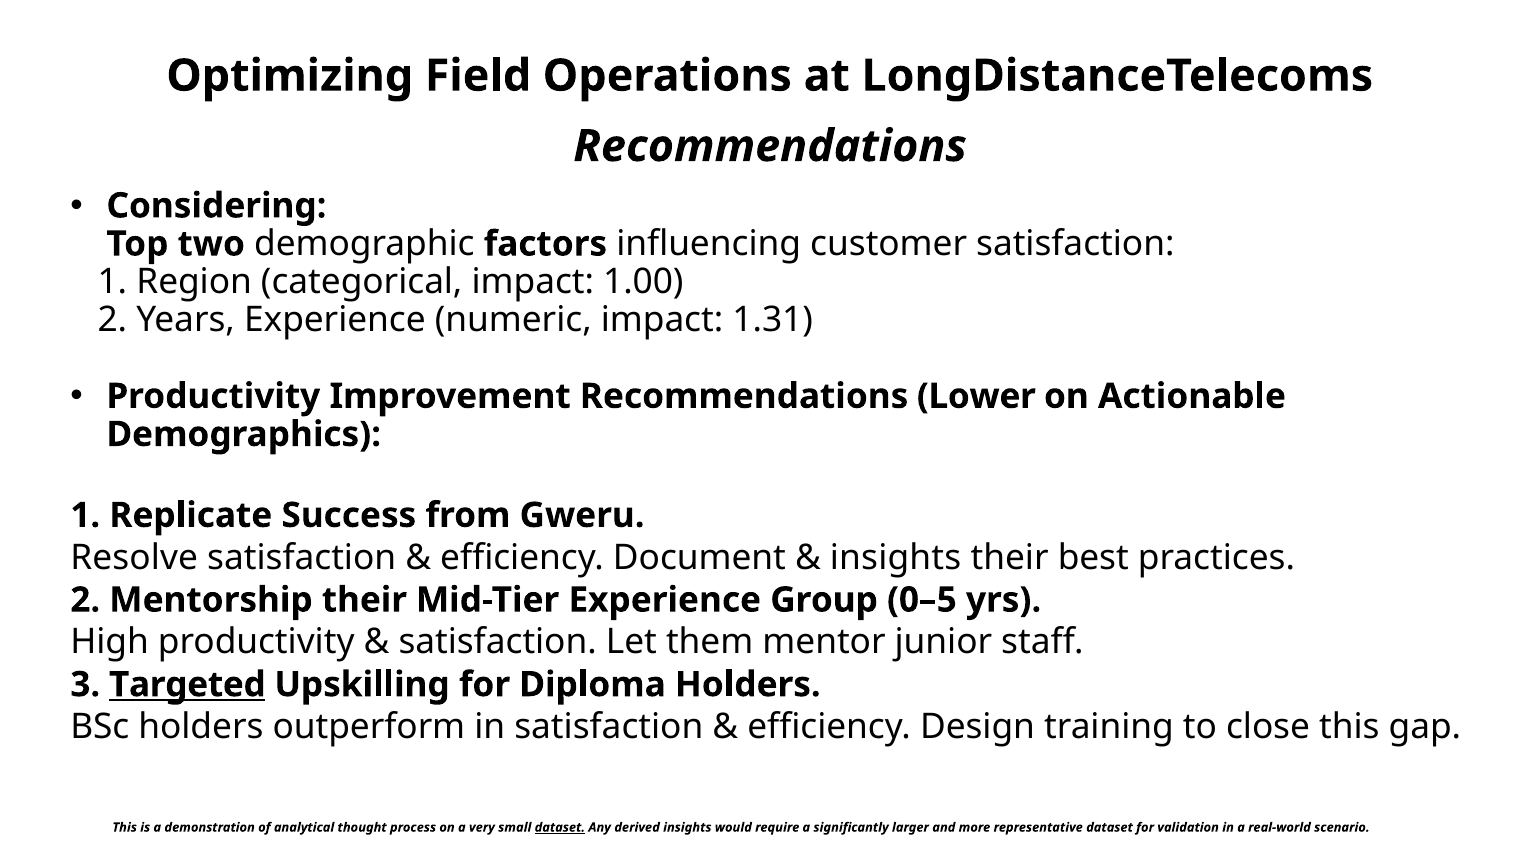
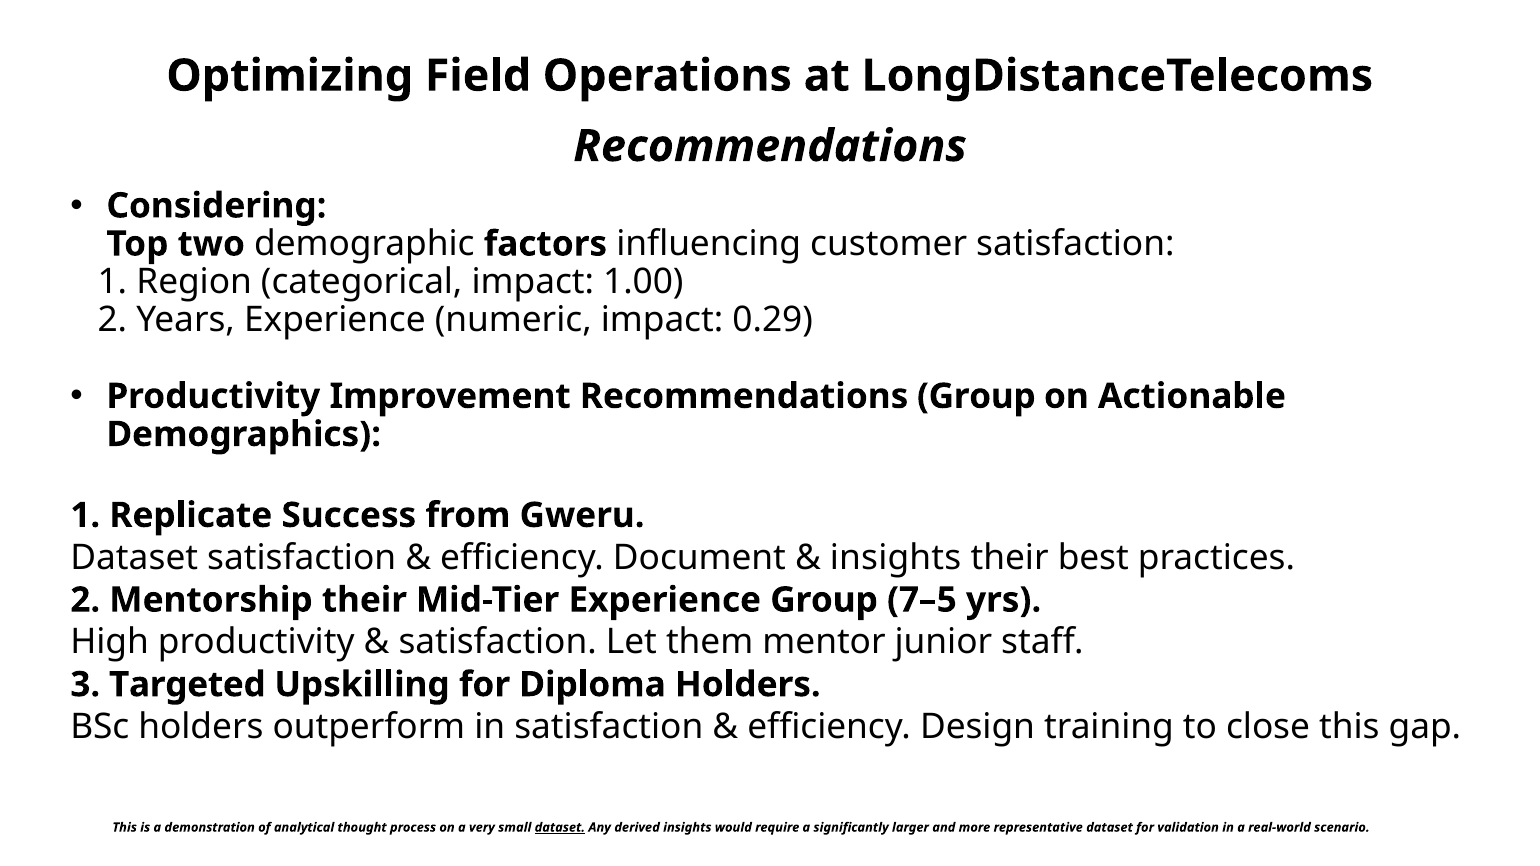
1.31: 1.31 -> 0.29
Recommendations Lower: Lower -> Group
Resolve at (134, 558): Resolve -> Dataset
0–5: 0–5 -> 7–5
Targeted underline: present -> none
